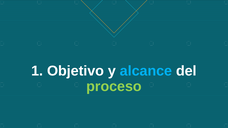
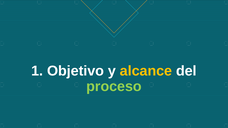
alcance colour: light blue -> yellow
